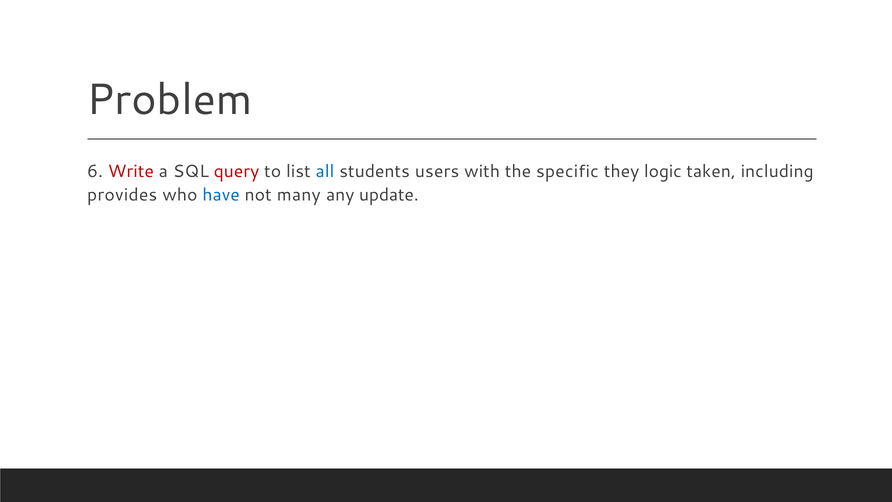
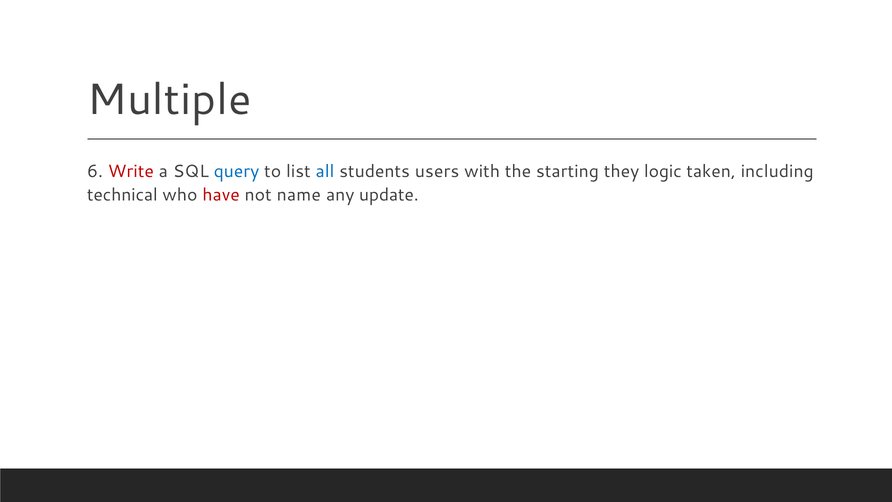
Problem: Problem -> Multiple
query colour: red -> blue
specific: specific -> starting
provides: provides -> technical
have colour: blue -> red
many: many -> name
